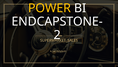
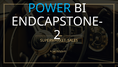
POWER colour: yellow -> light blue
